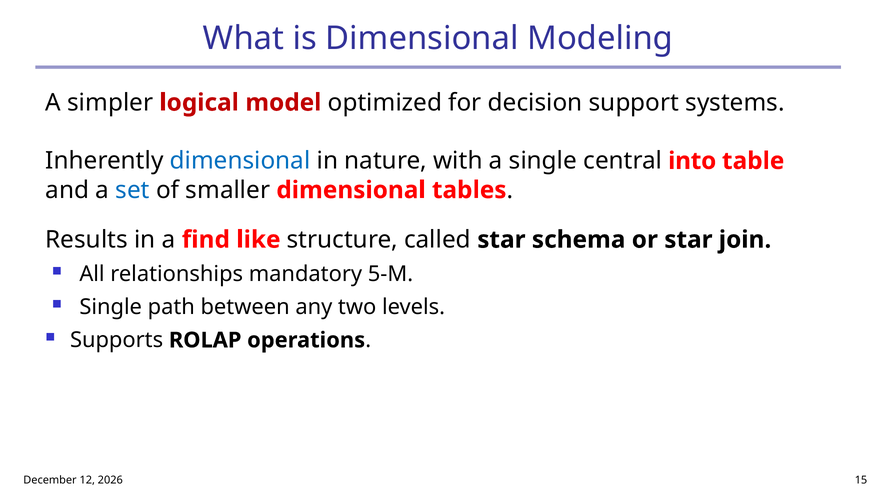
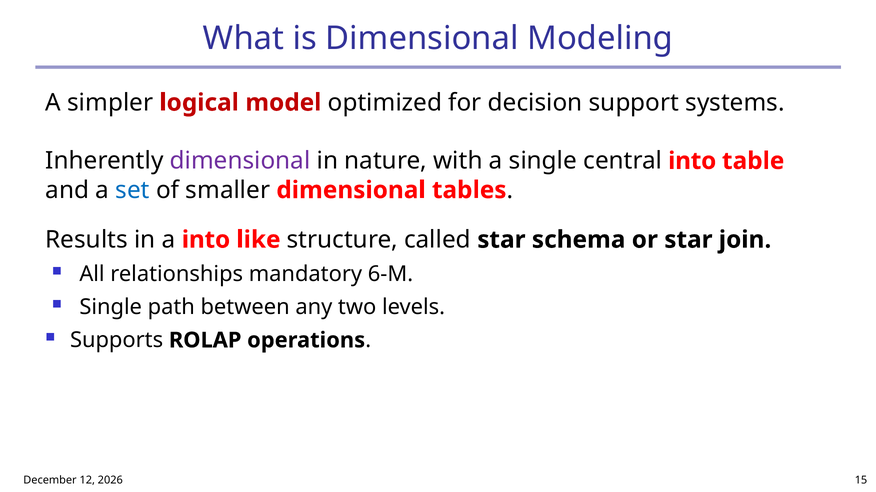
dimensional at (240, 161) colour: blue -> purple
a find: find -> into
5-M: 5-M -> 6-M
